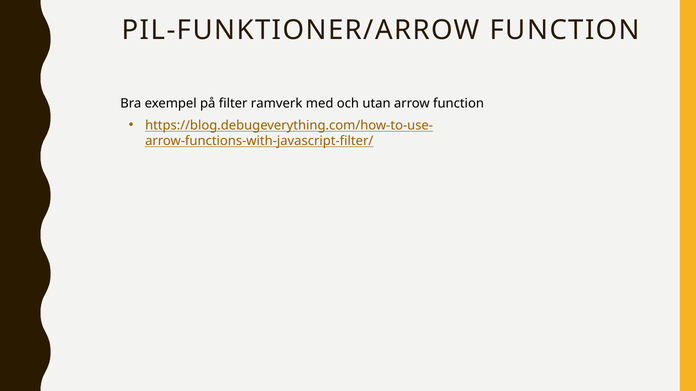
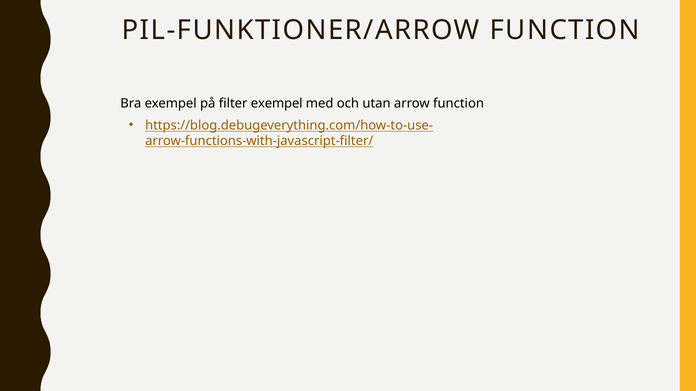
filter ramverk: ramverk -> exempel
